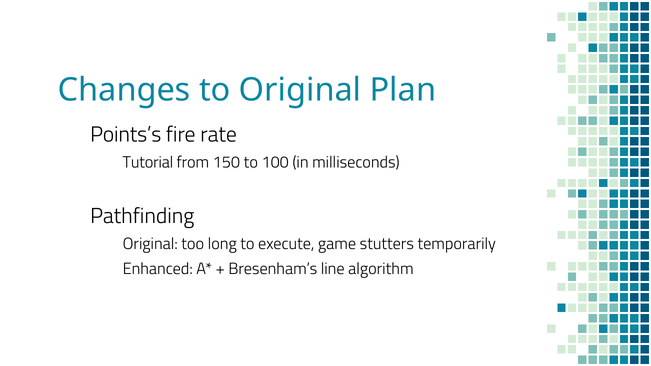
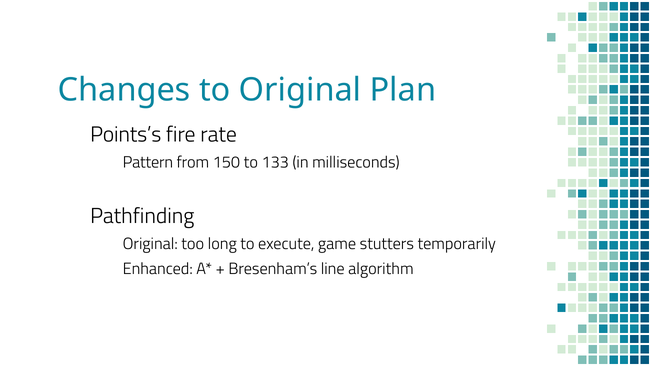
Tutorial: Tutorial -> Pattern
100: 100 -> 133
